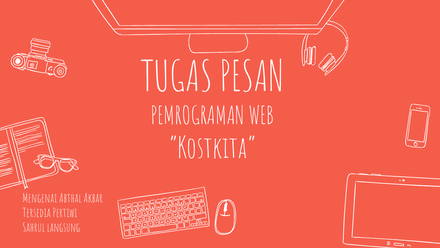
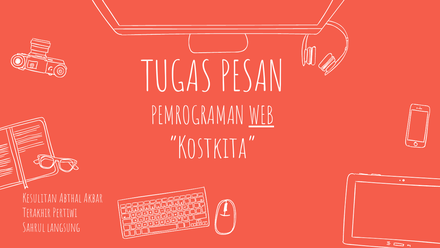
WEB underline: none -> present
Mengenai: Mengenai -> Kesulitan
Tersedia: Tersedia -> Terakhir
